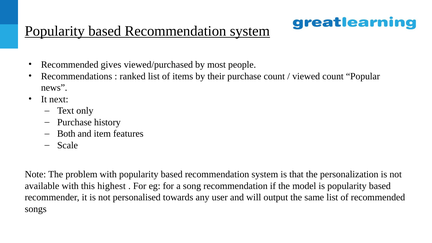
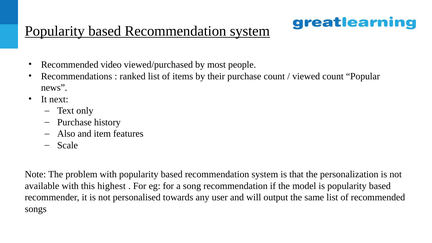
gives: gives -> video
Both: Both -> Also
